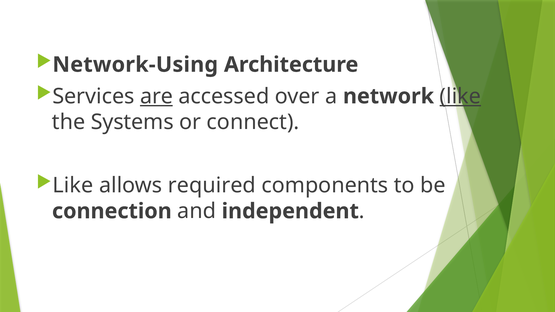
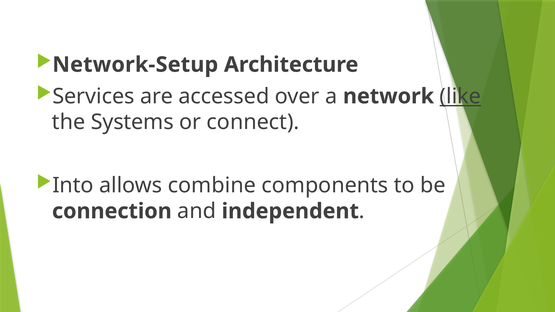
Network-Using: Network-Using -> Network-Setup
are underline: present -> none
Like at (73, 185): Like -> Into
required: required -> combine
